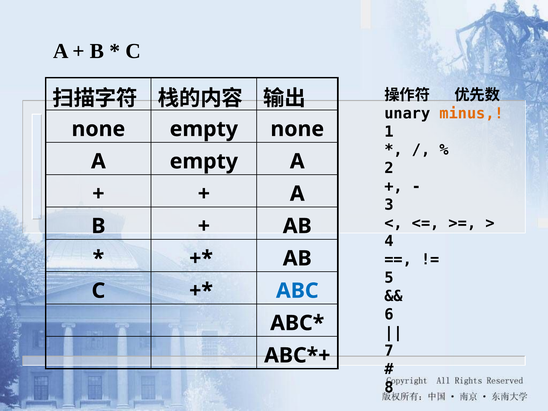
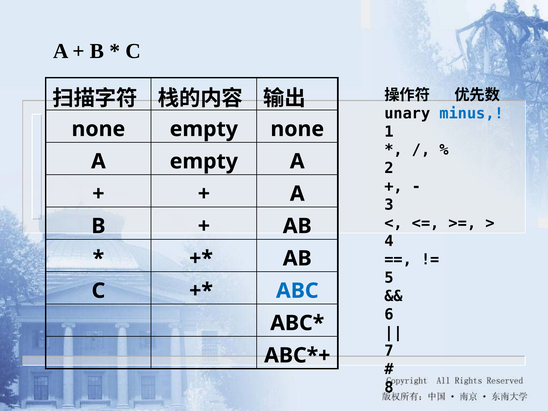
minus colour: orange -> blue
